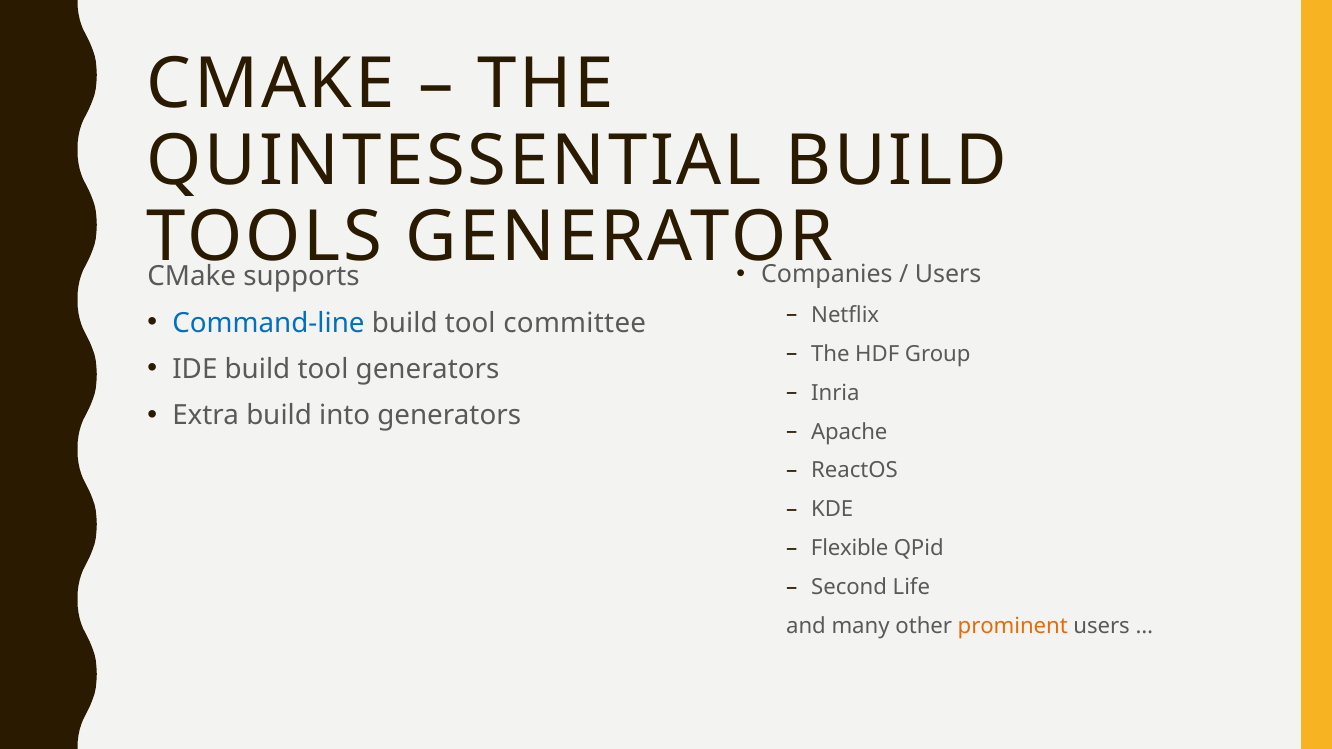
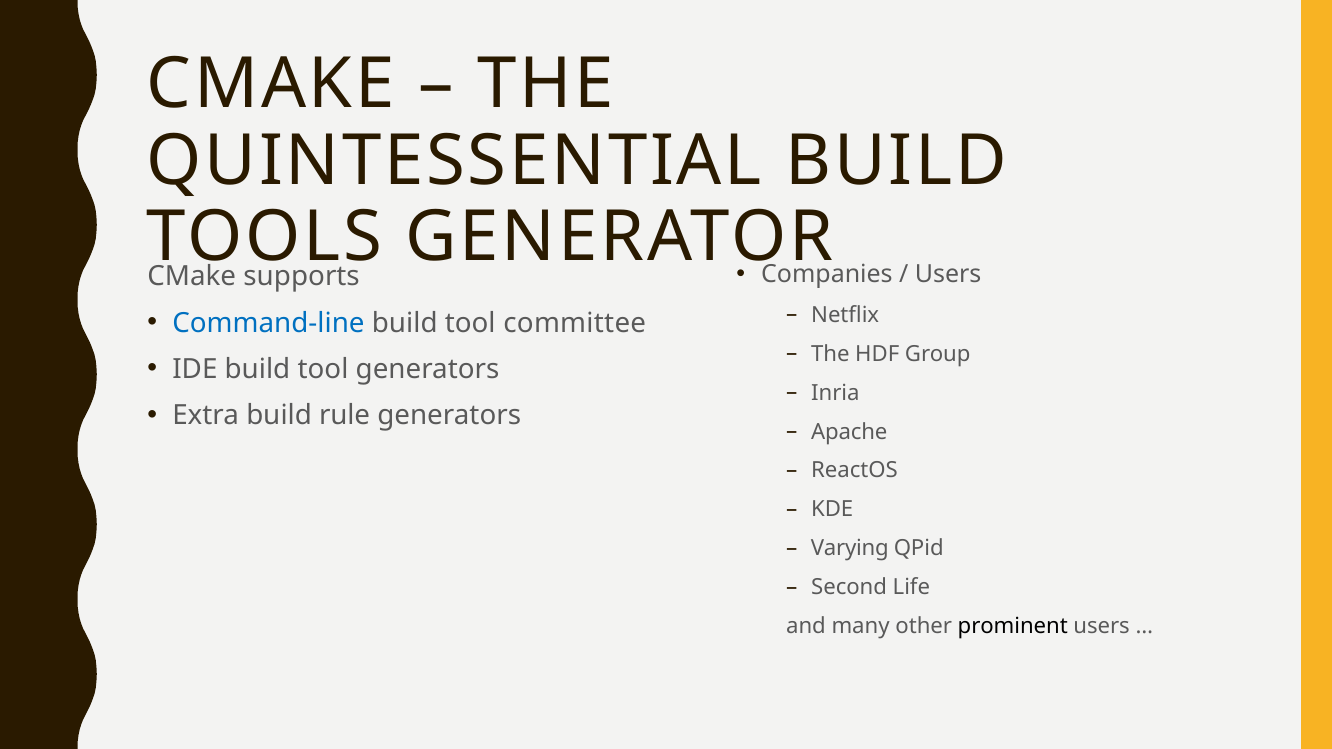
into: into -> rule
Flexible: Flexible -> Varying
prominent colour: orange -> black
